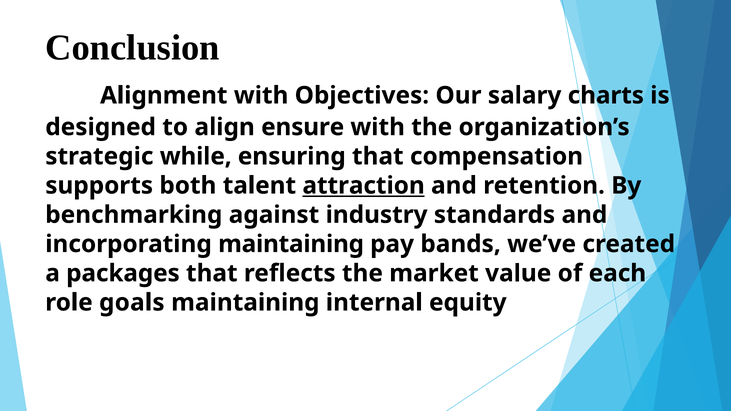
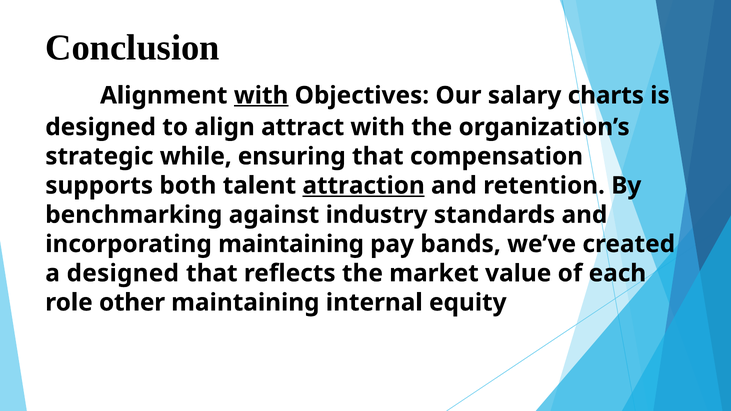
with at (261, 95) underline: none -> present
ensure: ensure -> attract
a packages: packages -> designed
goals: goals -> other
